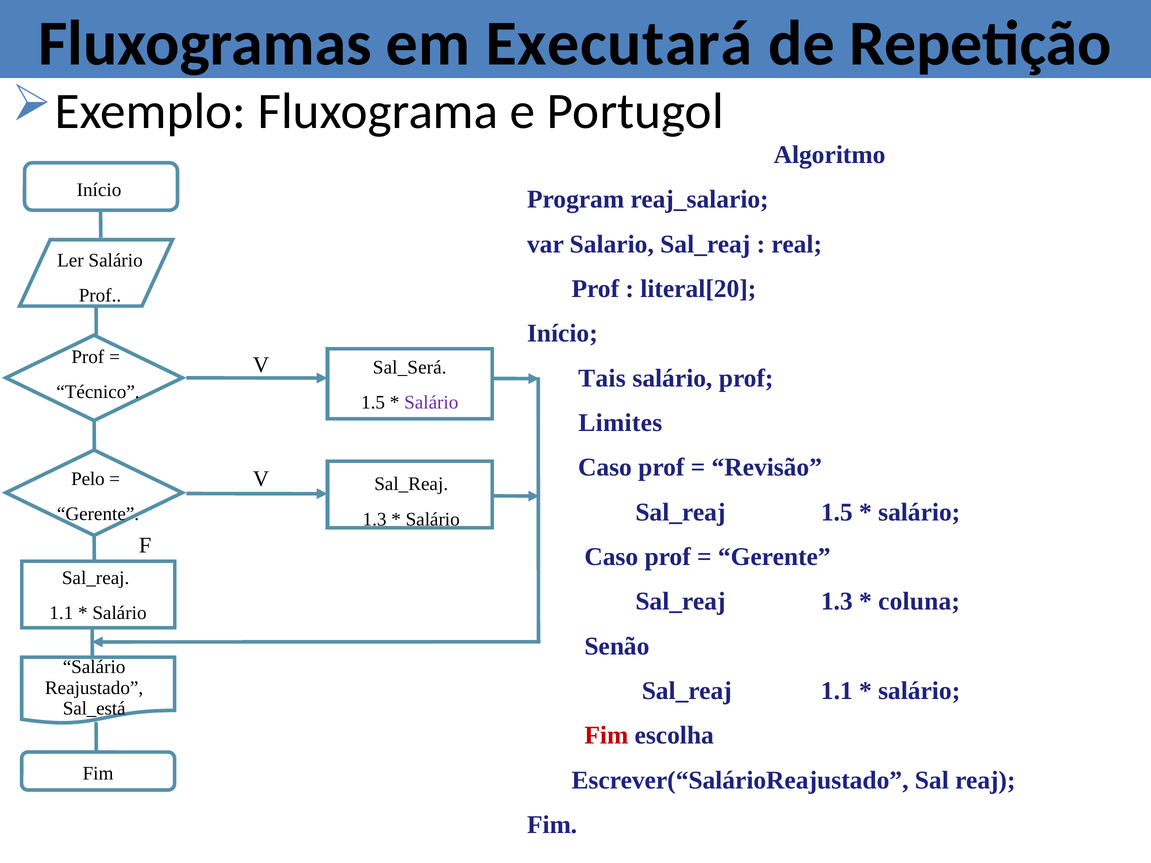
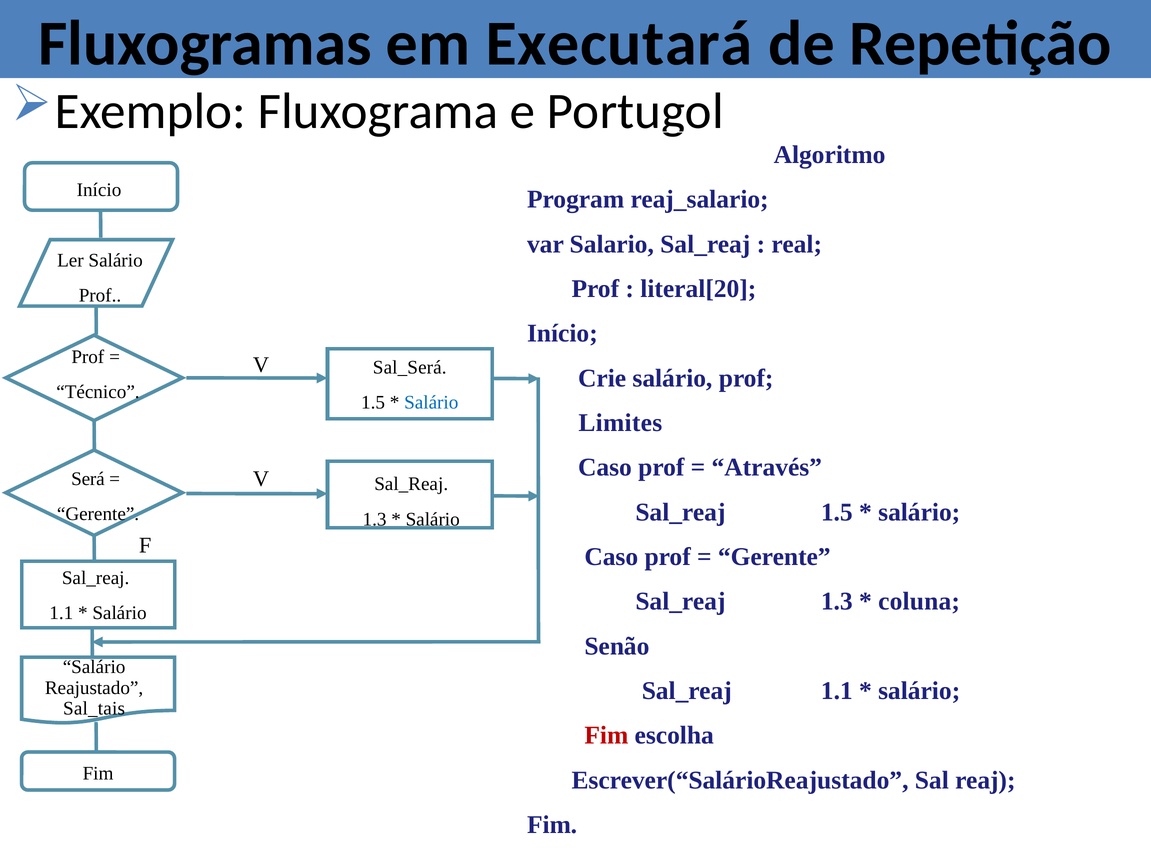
Tais: Tais -> Crie
Salário at (431, 403) colour: purple -> blue
Revisão: Revisão -> Através
Pelo: Pelo -> Será
Sal_está: Sal_está -> Sal_tais
